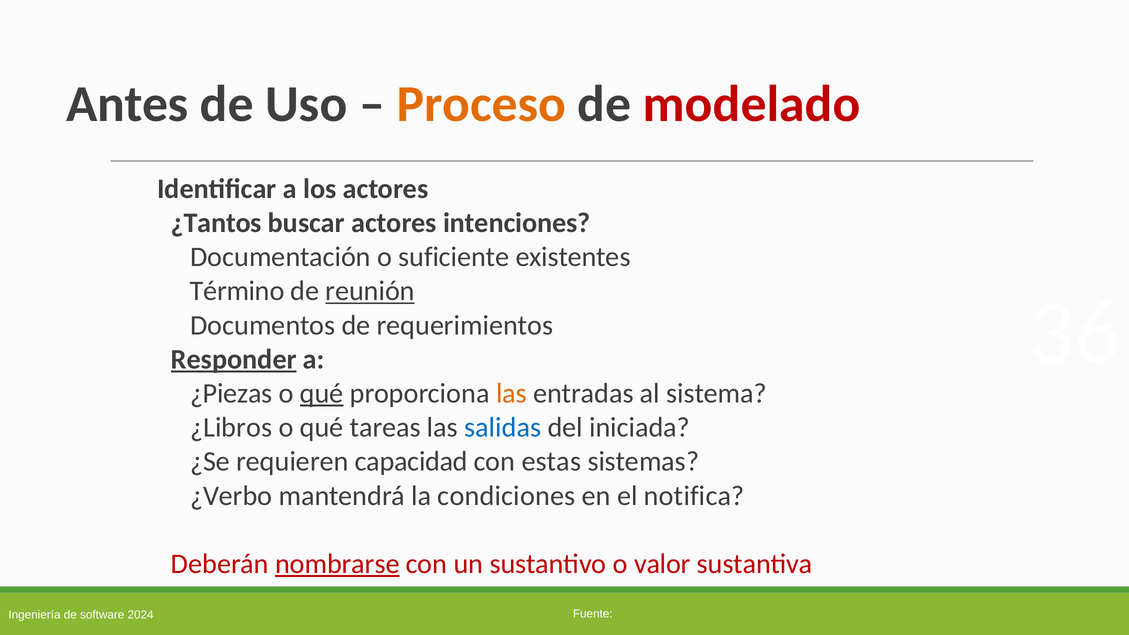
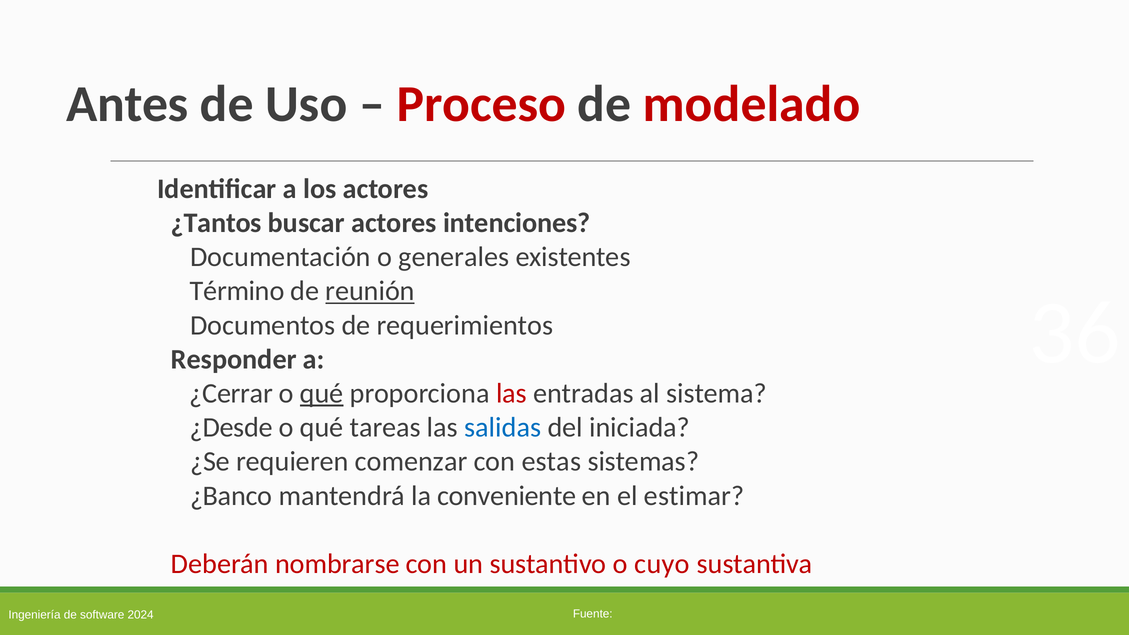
Proceso colour: orange -> red
suficiente: suficiente -> generales
Responder underline: present -> none
¿Piezas: ¿Piezas -> ¿Cerrar
las at (511, 393) colour: orange -> red
¿Libros: ¿Libros -> ¿Desde
capacidad: capacidad -> comenzar
¿Verbo: ¿Verbo -> ¿Banco
condiciones: condiciones -> conveniente
notifica: notifica -> estimar
nombrarse underline: present -> none
valor: valor -> cuyo
